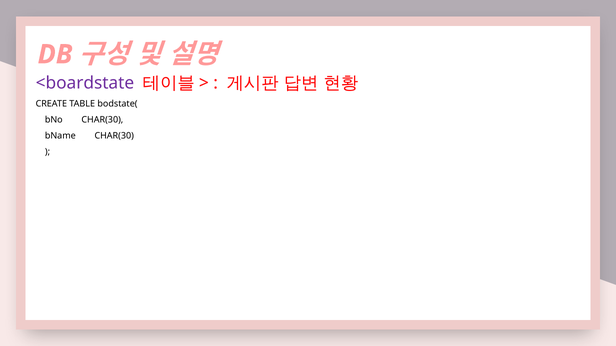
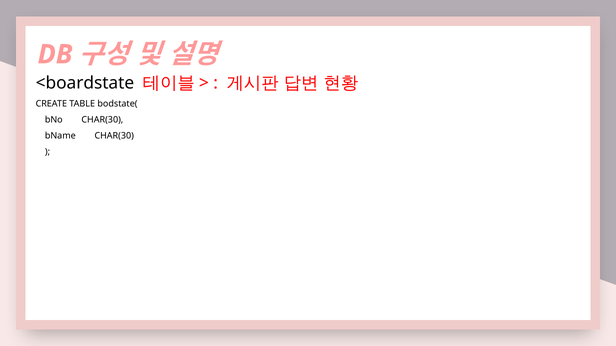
<boardstate colour: purple -> black
